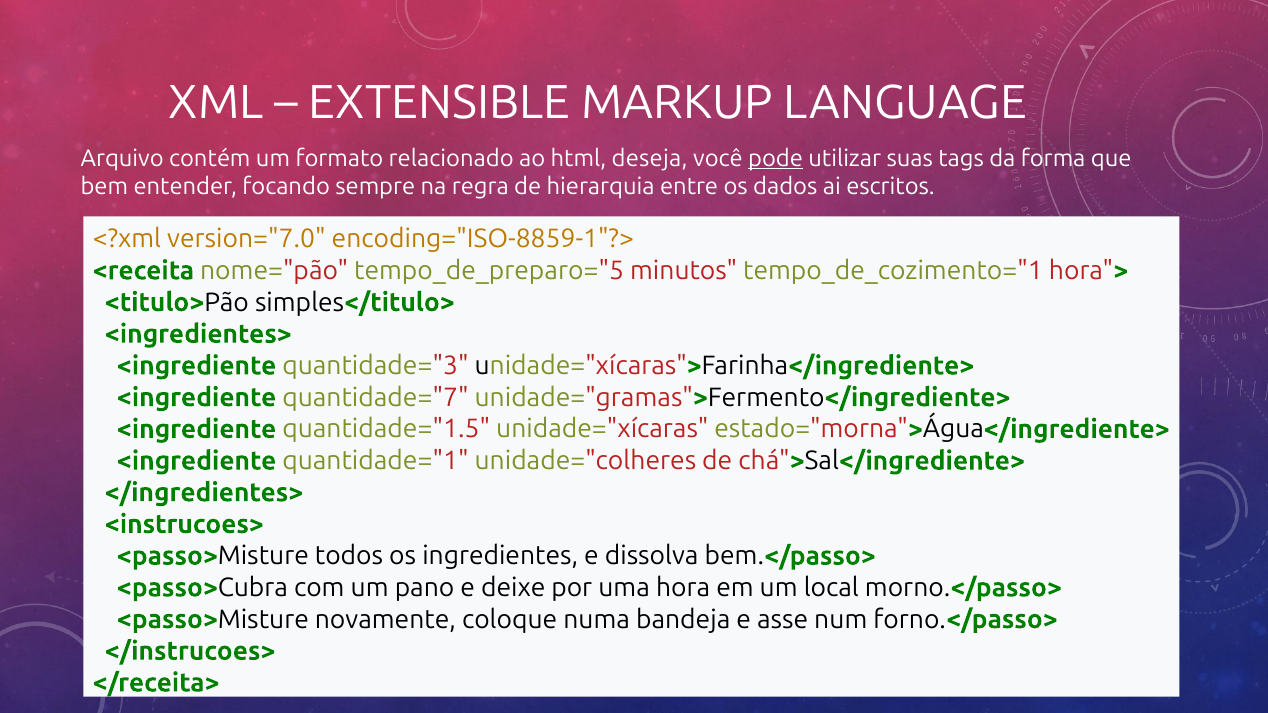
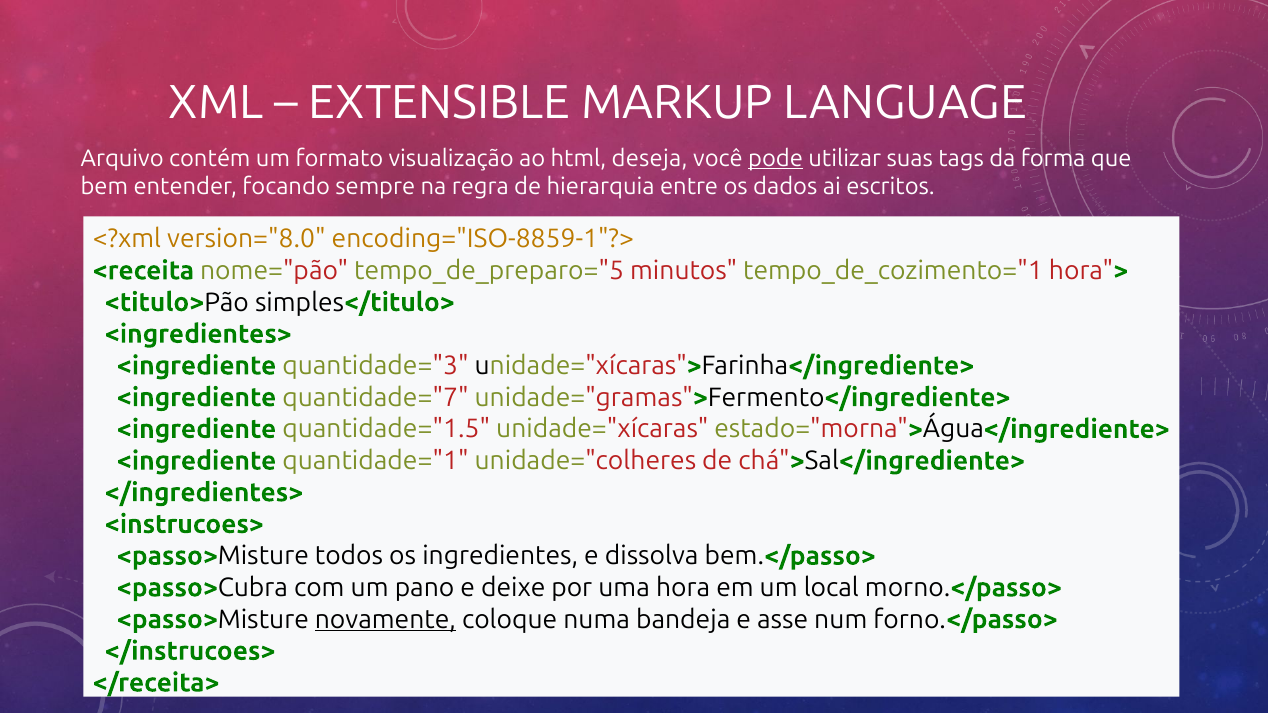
relacionado: relacionado -> visualização
version="7.0: version="7.0 -> version="8.0
novamente underline: none -> present
